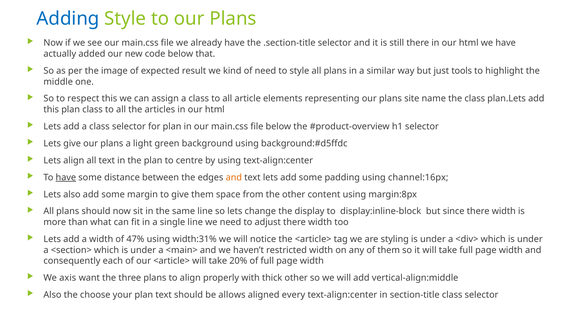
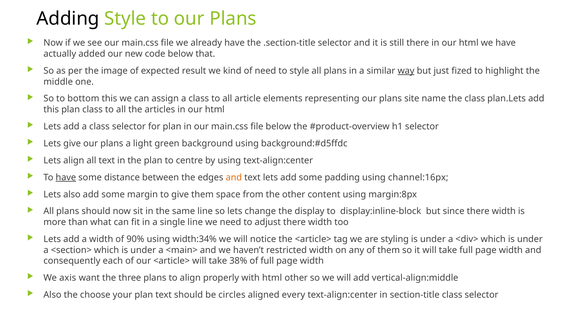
Adding colour: blue -> black
way underline: none -> present
tools: tools -> fized
respect: respect -> bottom
47%: 47% -> 90%
width:31%: width:31% -> width:34%
20%: 20% -> 38%
with thick: thick -> html
allows: allows -> circles
